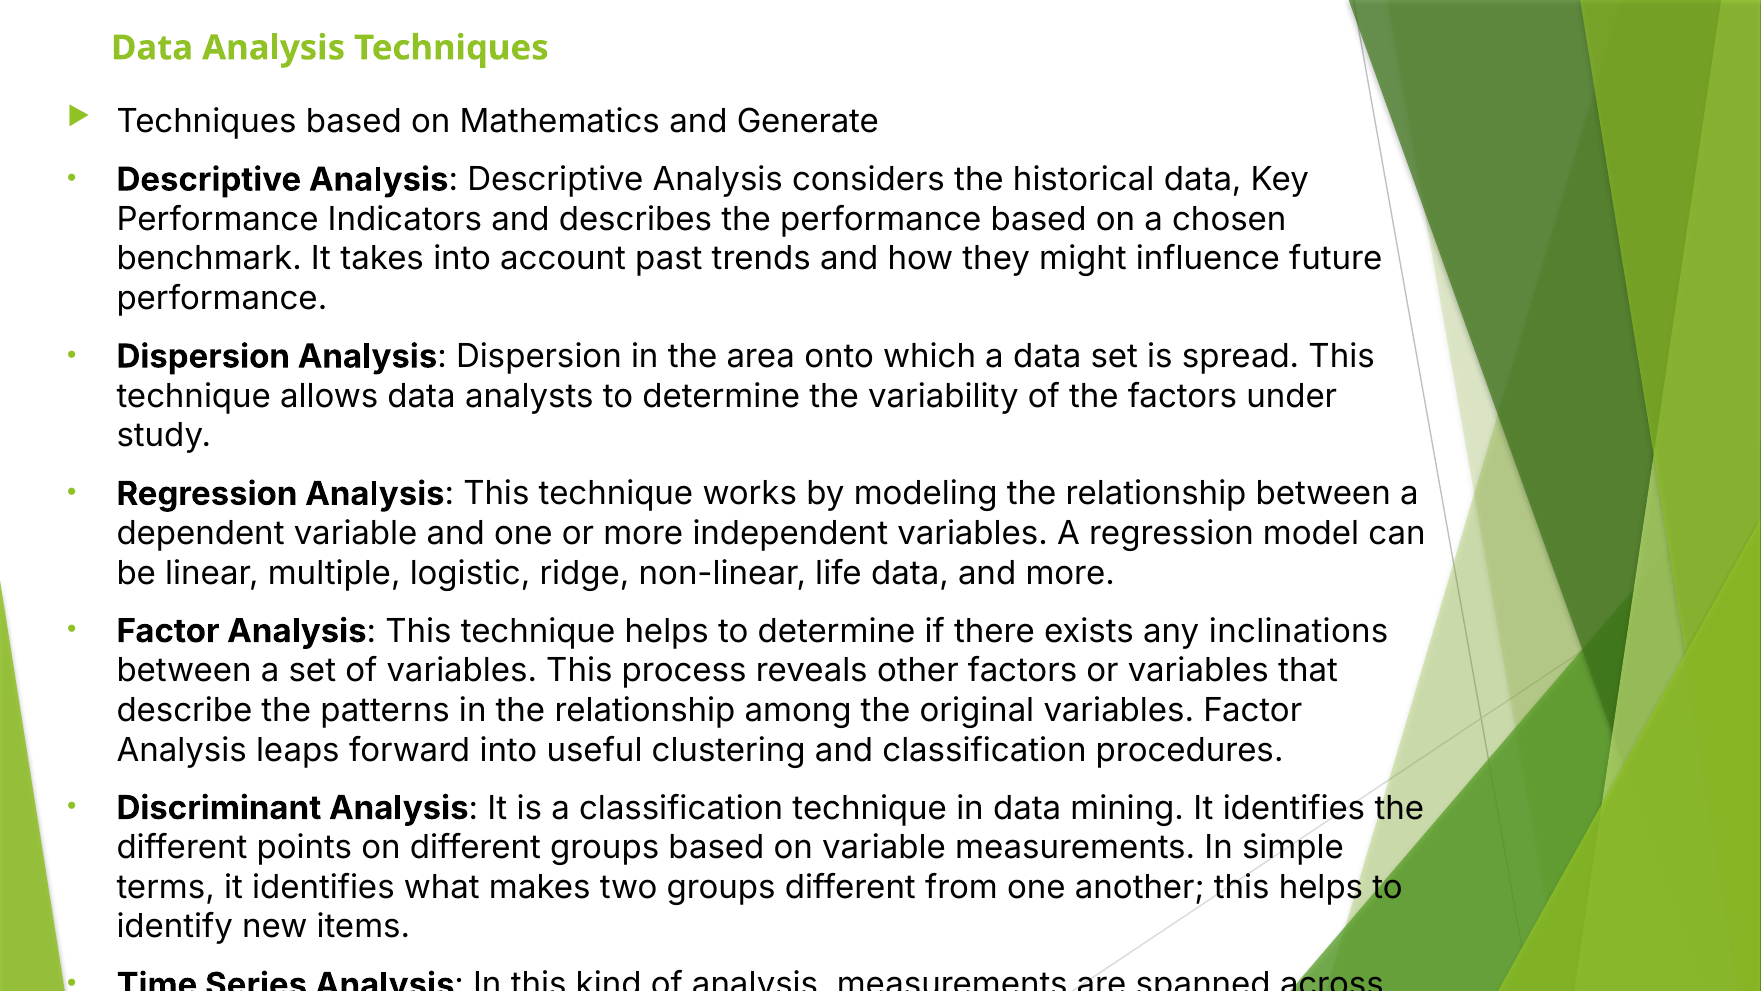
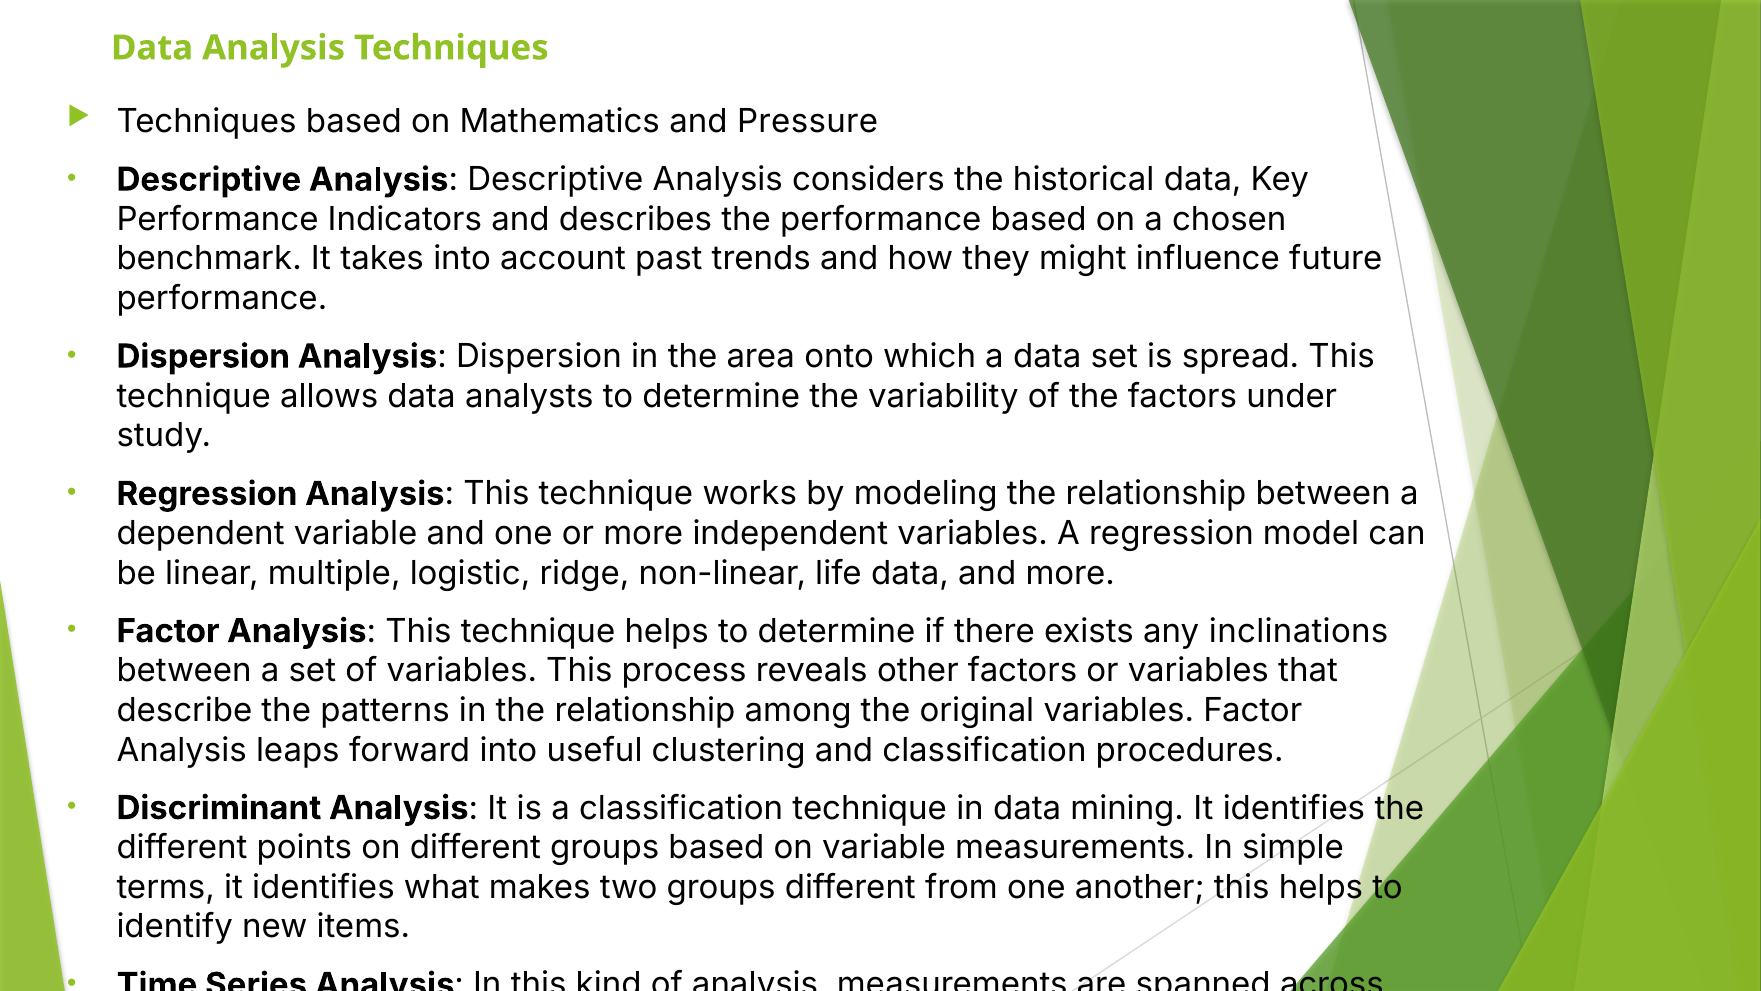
Generate: Generate -> Pressure
